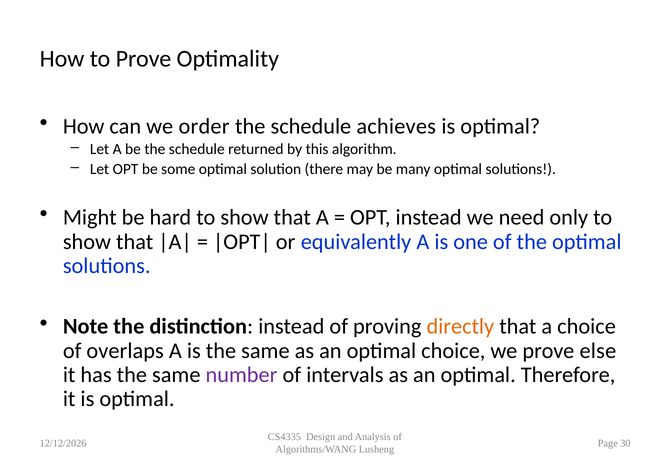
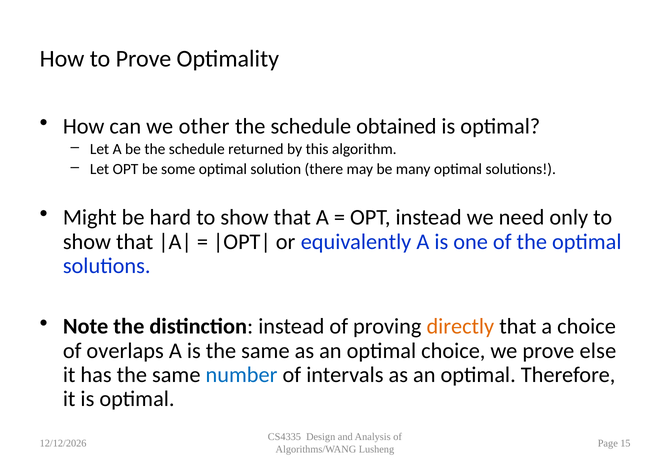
order: order -> other
achieves: achieves -> obtained
number colour: purple -> blue
30: 30 -> 15
